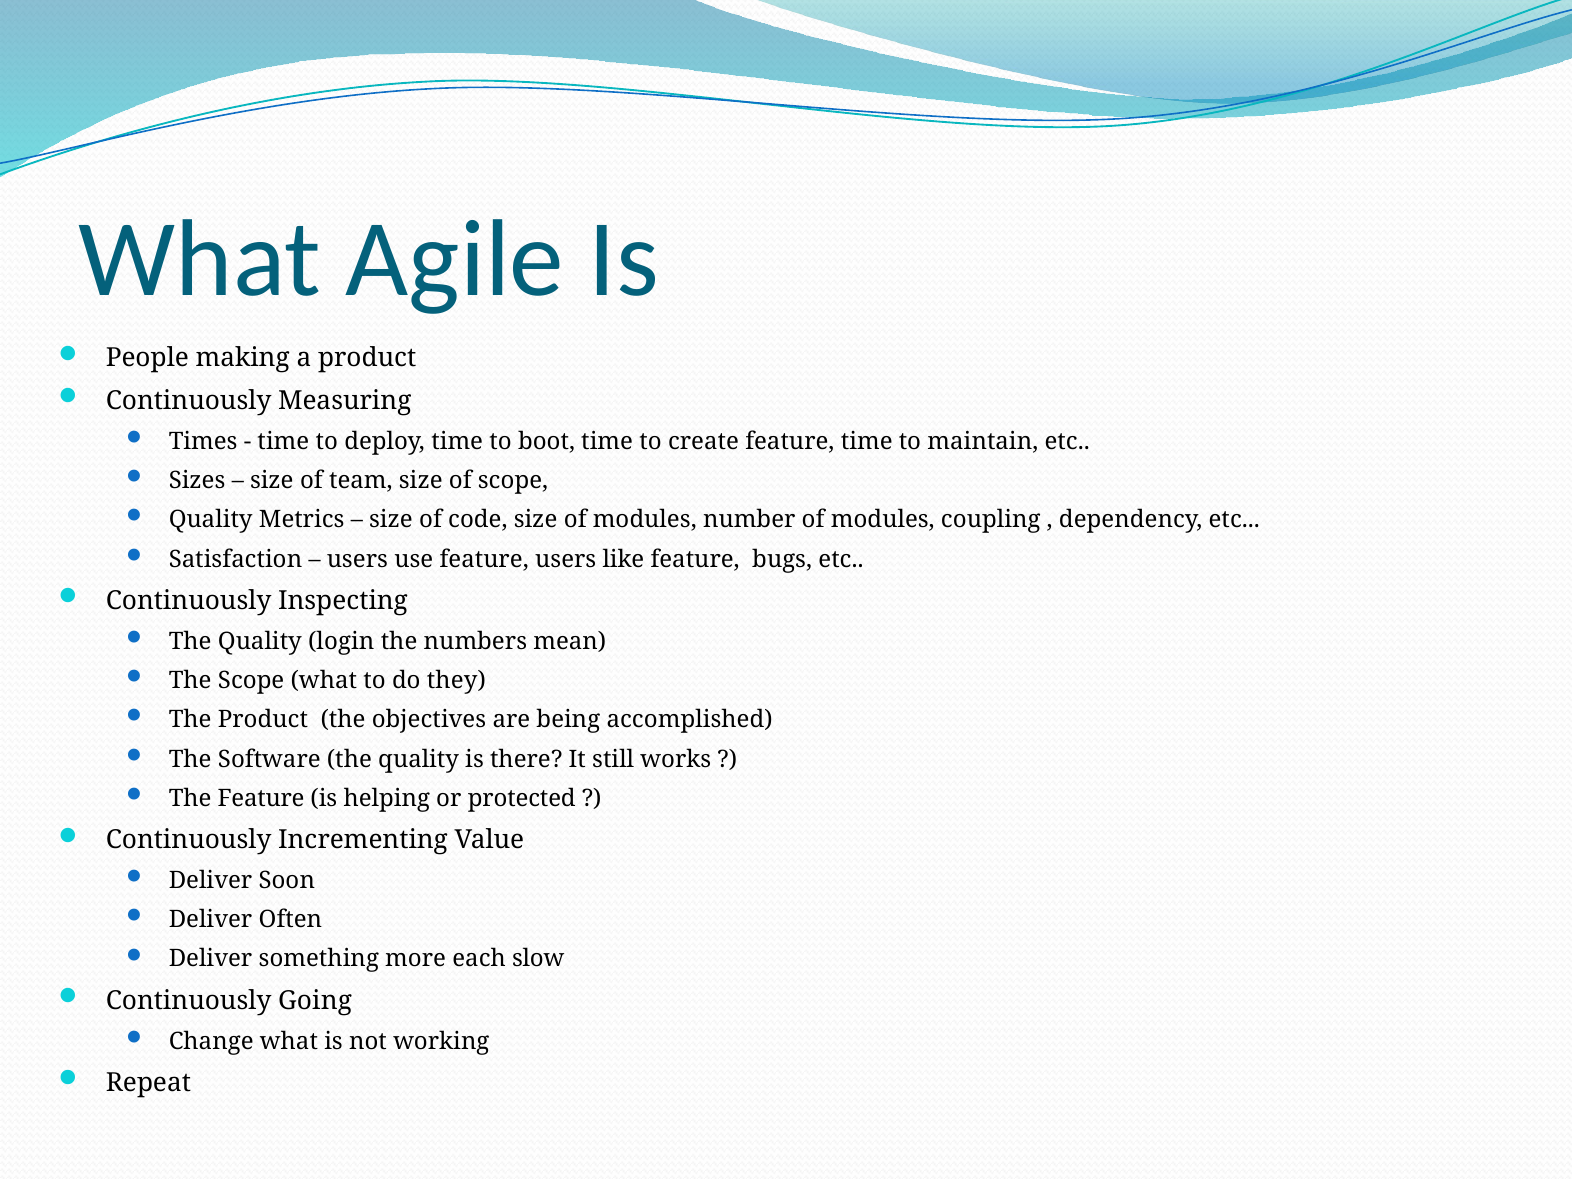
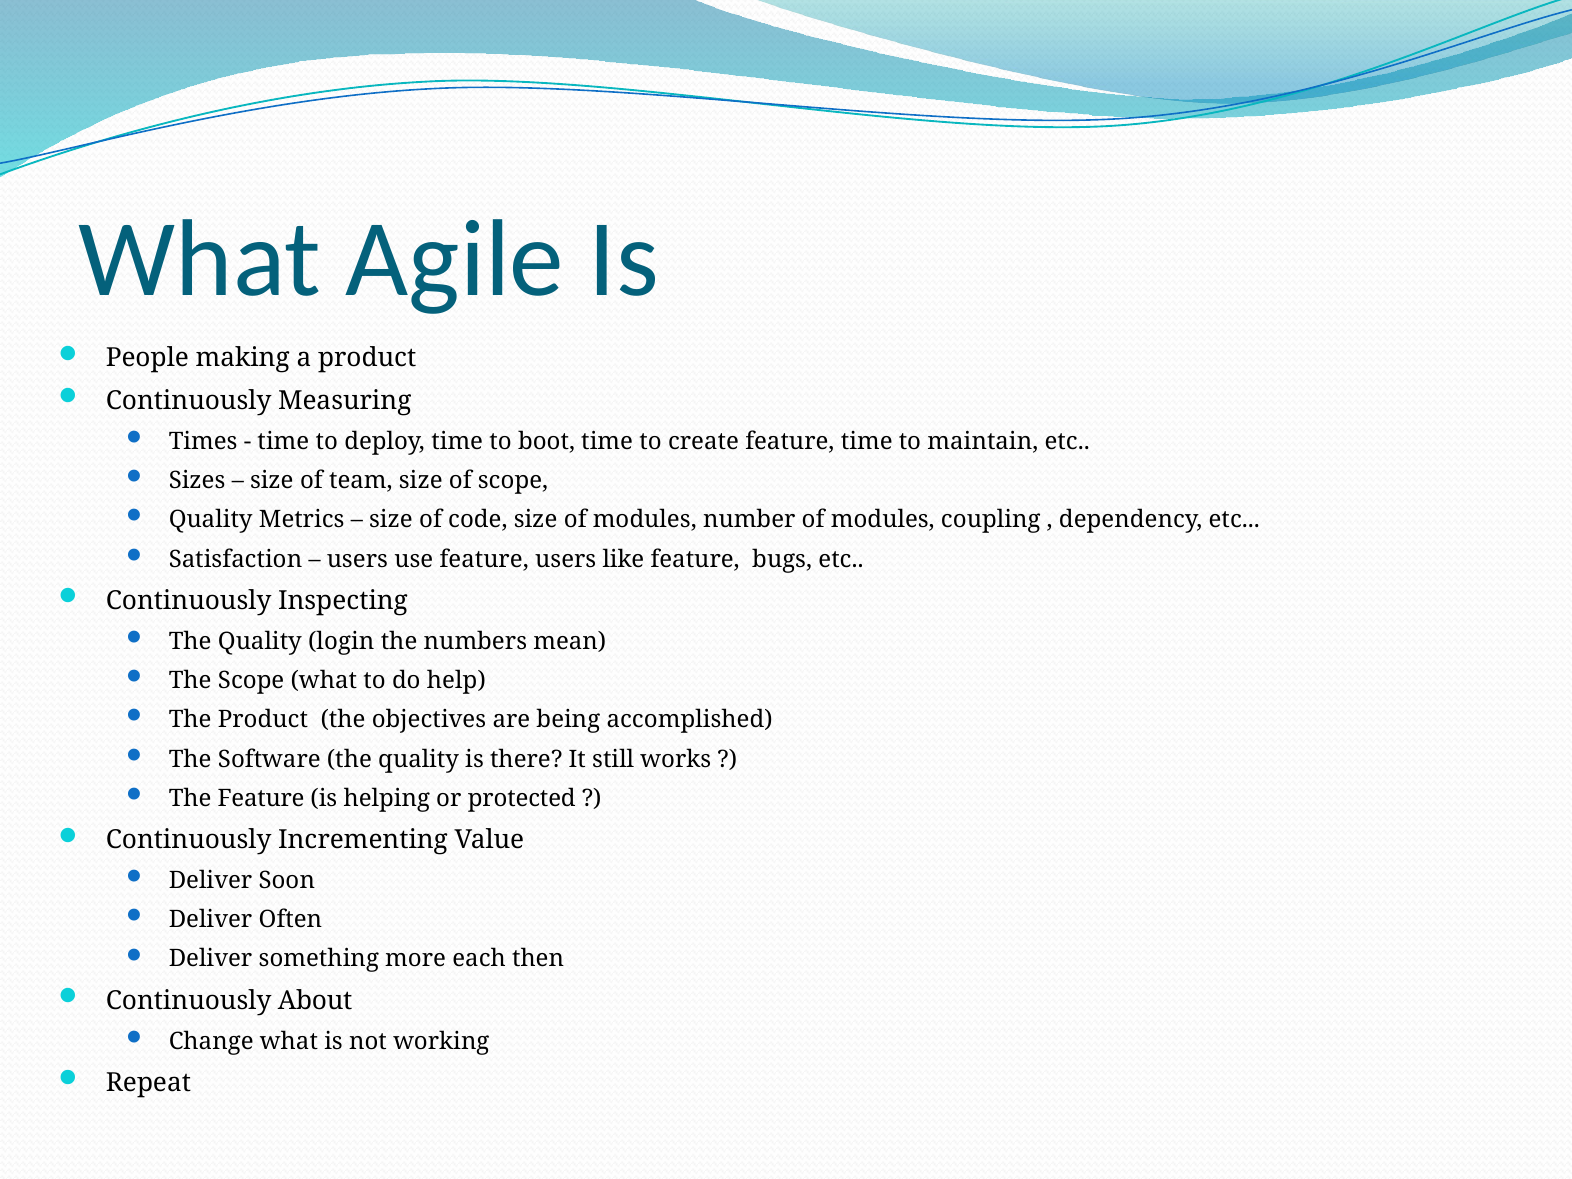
they: they -> help
slow: slow -> then
Going: Going -> About
